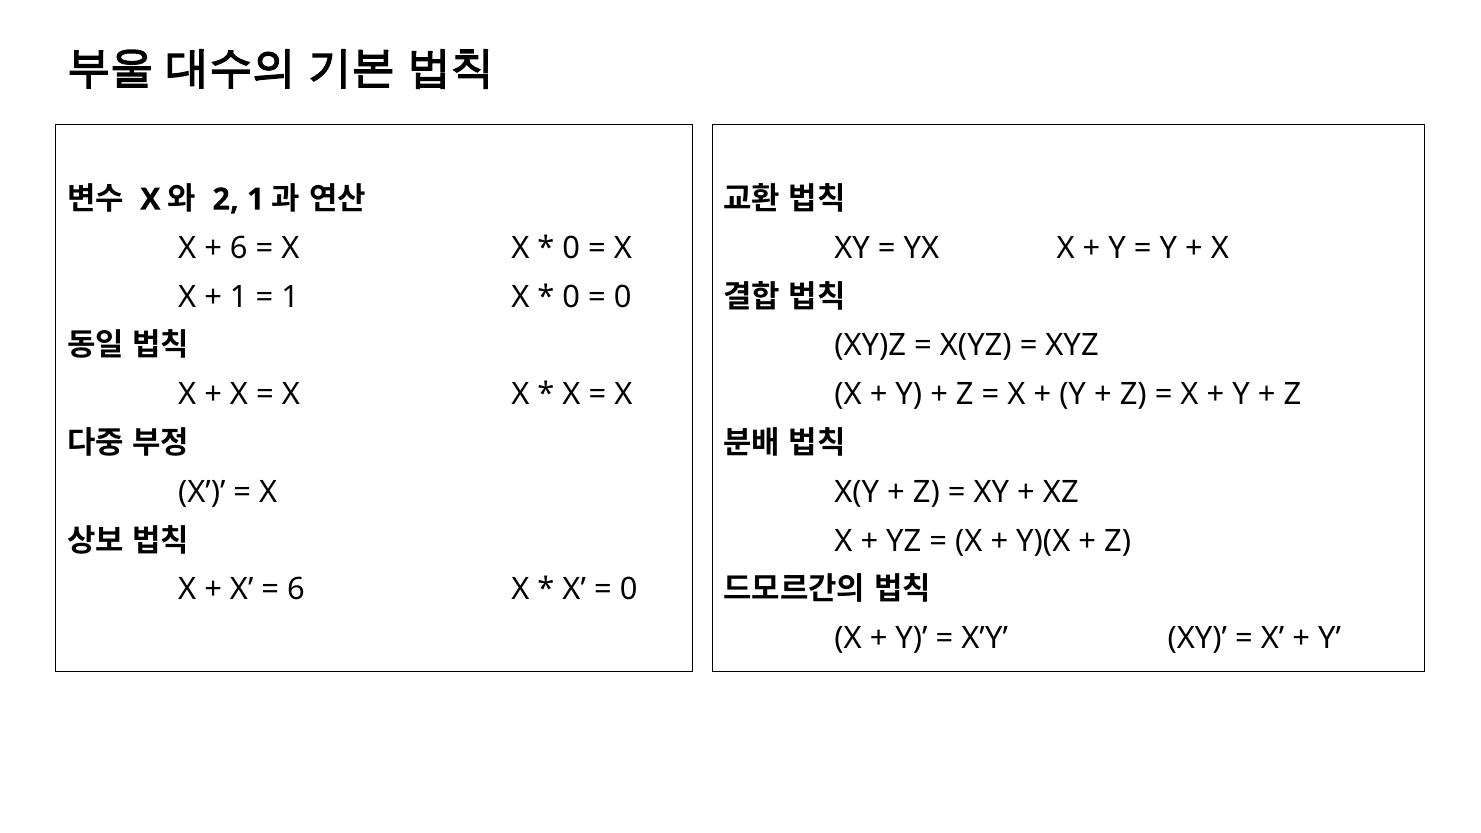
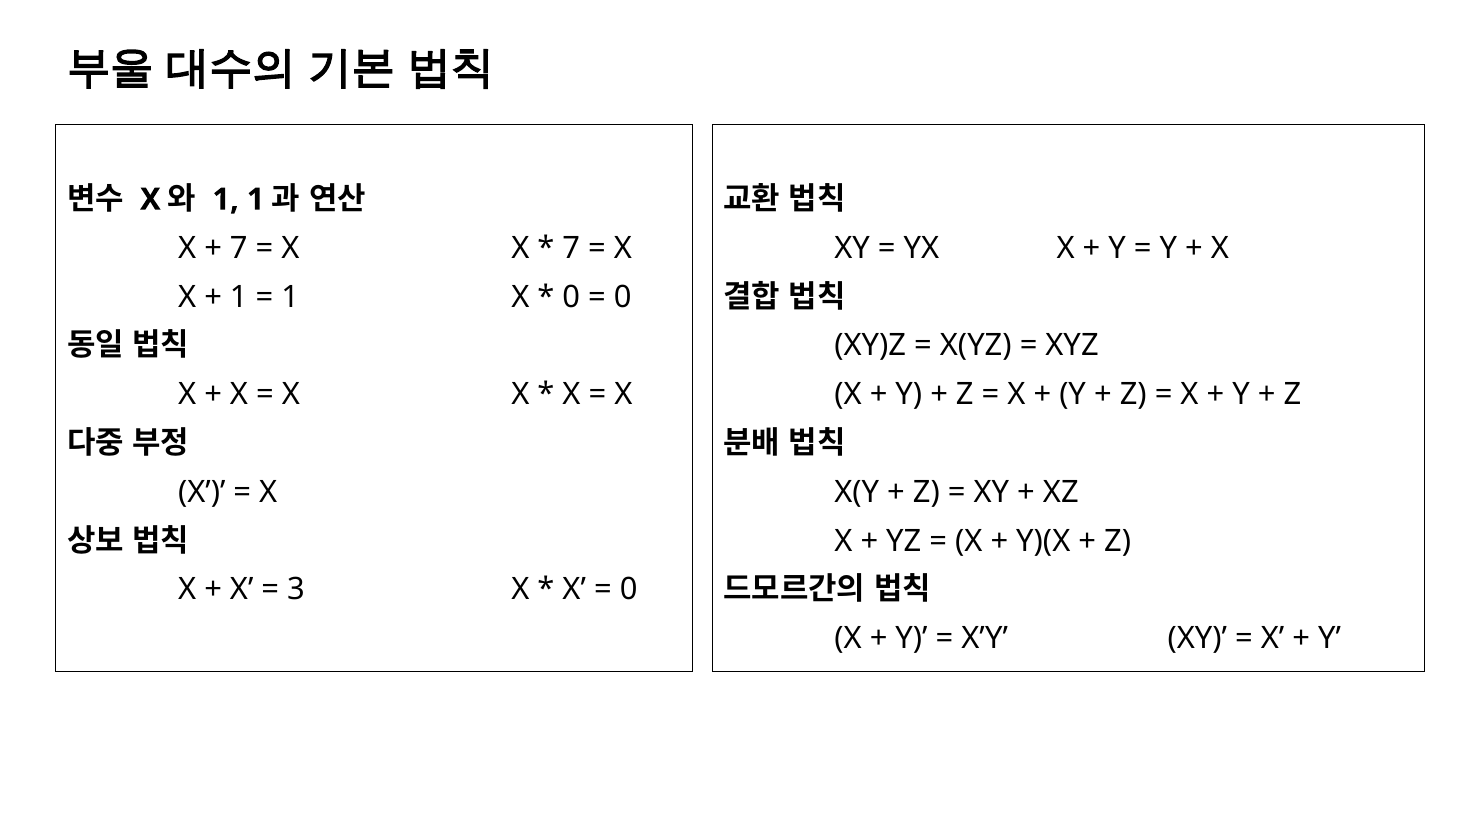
2 at (226, 199): 2 -> 1
6 at (239, 248): 6 -> 7
0 at (571, 248): 0 -> 7
6 at (296, 590): 6 -> 3
